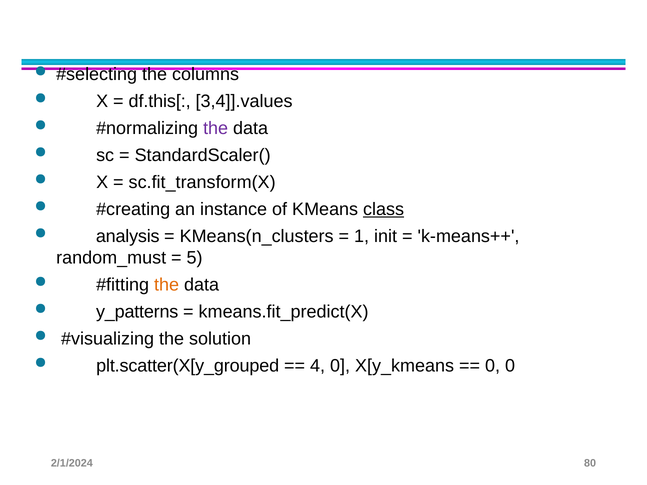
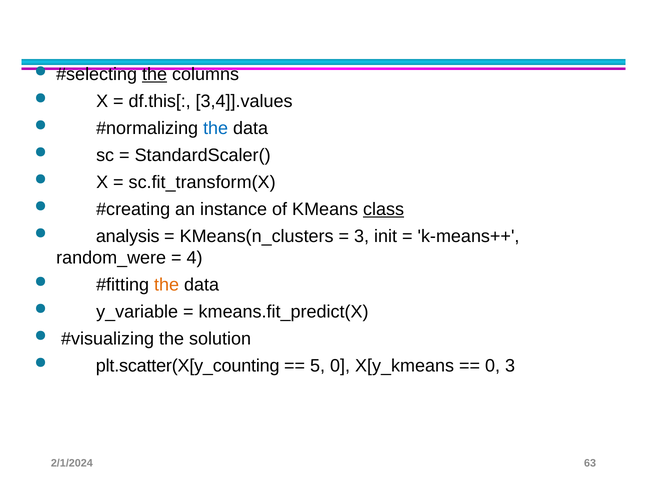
the at (155, 74) underline: none -> present
the at (216, 128) colour: purple -> blue
1 at (362, 236): 1 -> 3
random_must: random_must -> random_were
5: 5 -> 4
y_patterns: y_patterns -> y_variable
plt.scatter(X[y_grouped: plt.scatter(X[y_grouped -> plt.scatter(X[y_counting
4: 4 -> 5
0 0: 0 -> 3
80: 80 -> 63
